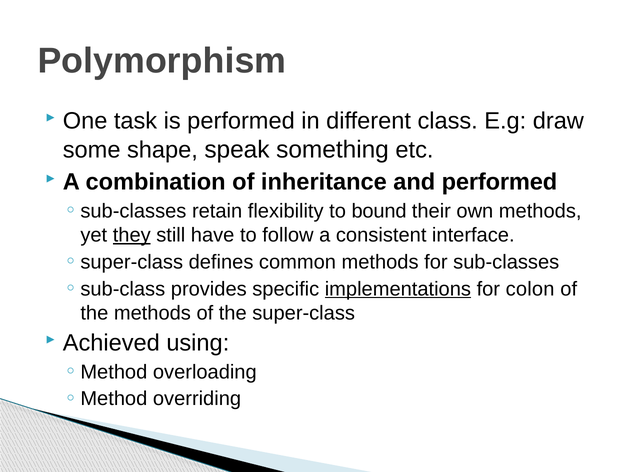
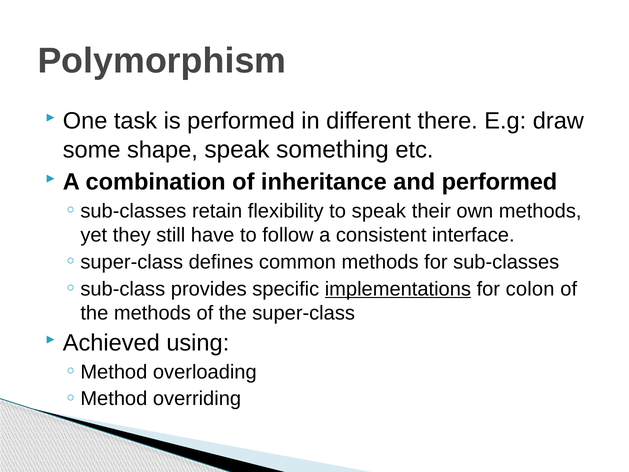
class: class -> there
to bound: bound -> speak
they underline: present -> none
